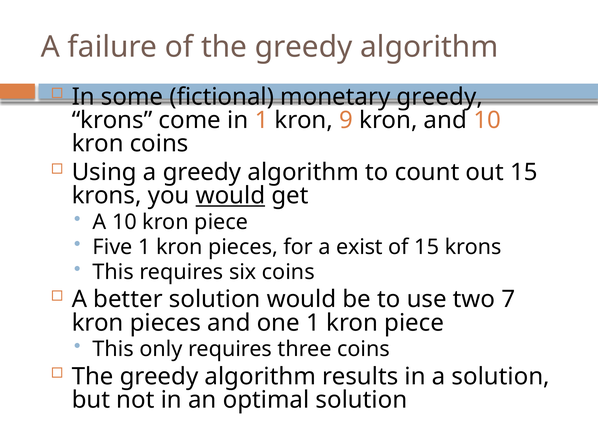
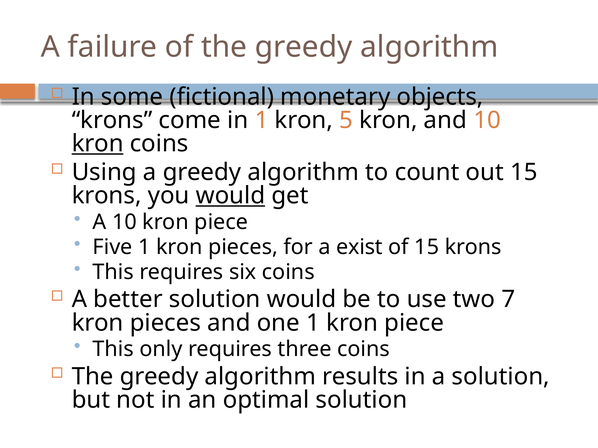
monetary greedy: greedy -> objects
9: 9 -> 5
kron at (98, 144) underline: none -> present
